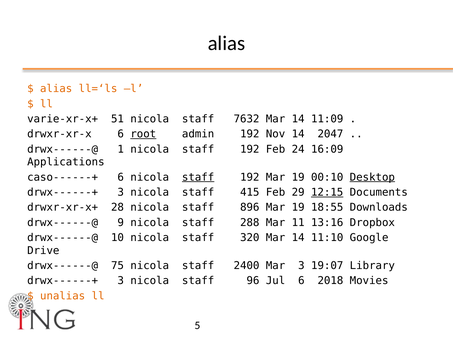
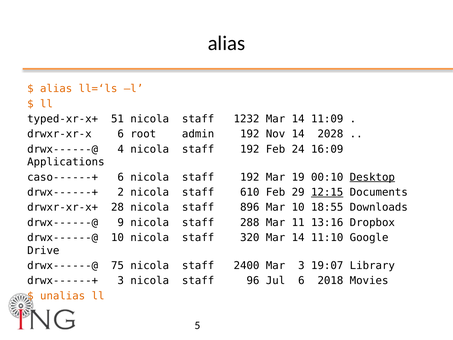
varie-xr-x+: varie-xr-x+ -> typed-xr-x+
7632: 7632 -> 1232
root underline: present -> none
2047: 2047 -> 2028
1: 1 -> 4
staff at (198, 177) underline: present -> none
3 at (121, 192): 3 -> 2
415: 415 -> 610
896 Mar 19: 19 -> 10
